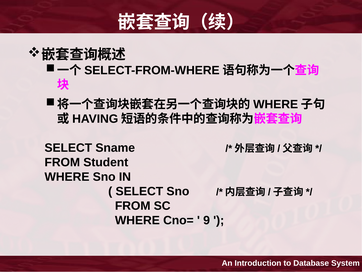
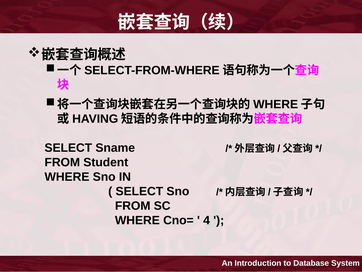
9: 9 -> 4
